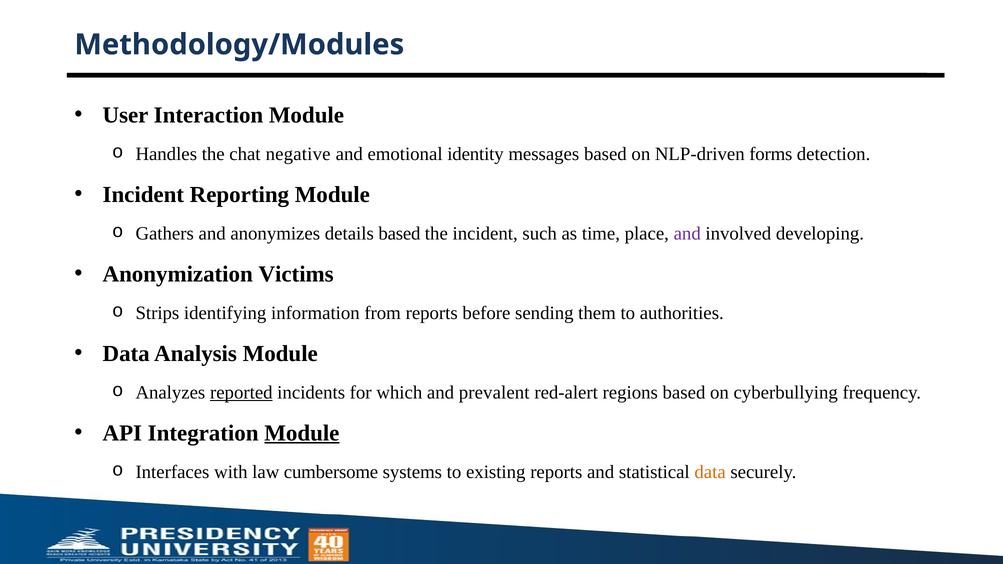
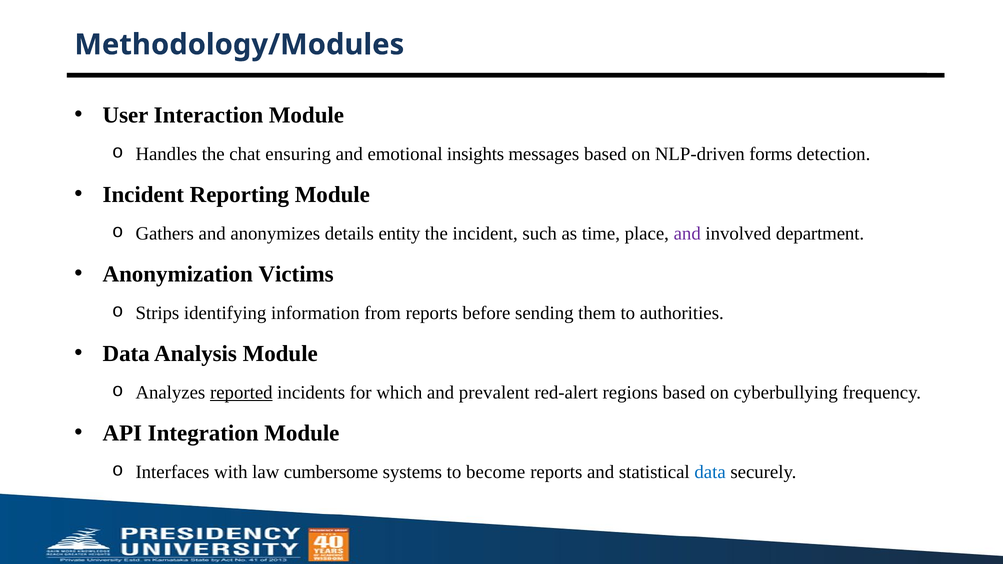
negative: negative -> ensuring
identity: identity -> insights
details based: based -> entity
developing: developing -> department
Module at (302, 433) underline: present -> none
existing: existing -> become
data at (710, 472) colour: orange -> blue
